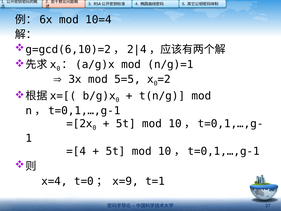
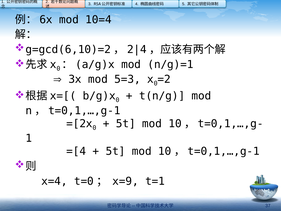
5=5: 5=5 -> 5=3
